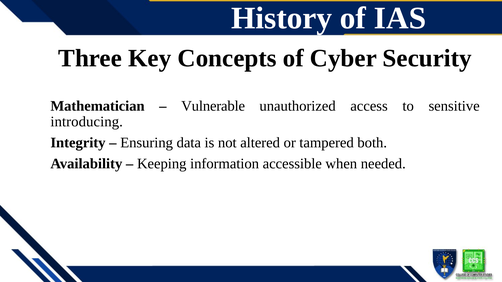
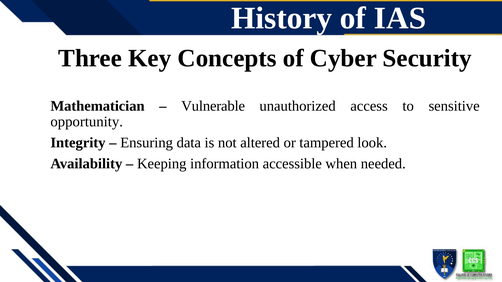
introducing: introducing -> opportunity
both: both -> look
